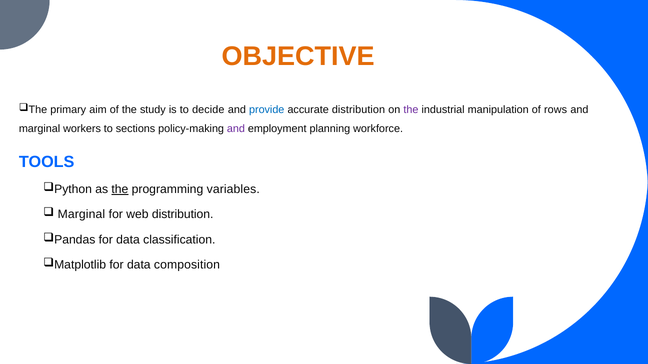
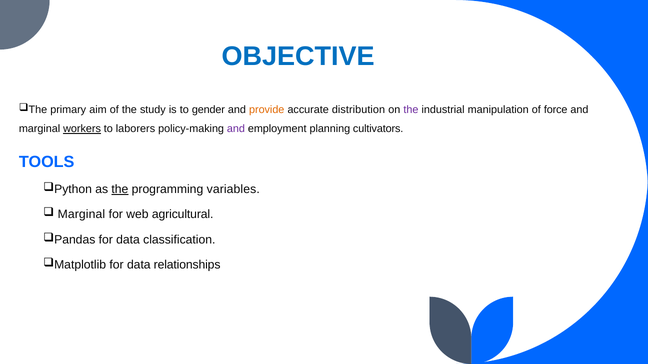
OBJECTIVE colour: orange -> blue
decide: decide -> gender
provide colour: blue -> orange
rows: rows -> force
workers underline: none -> present
sections: sections -> laborers
workforce: workforce -> cultivators
web distribution: distribution -> agricultural
composition: composition -> relationships
